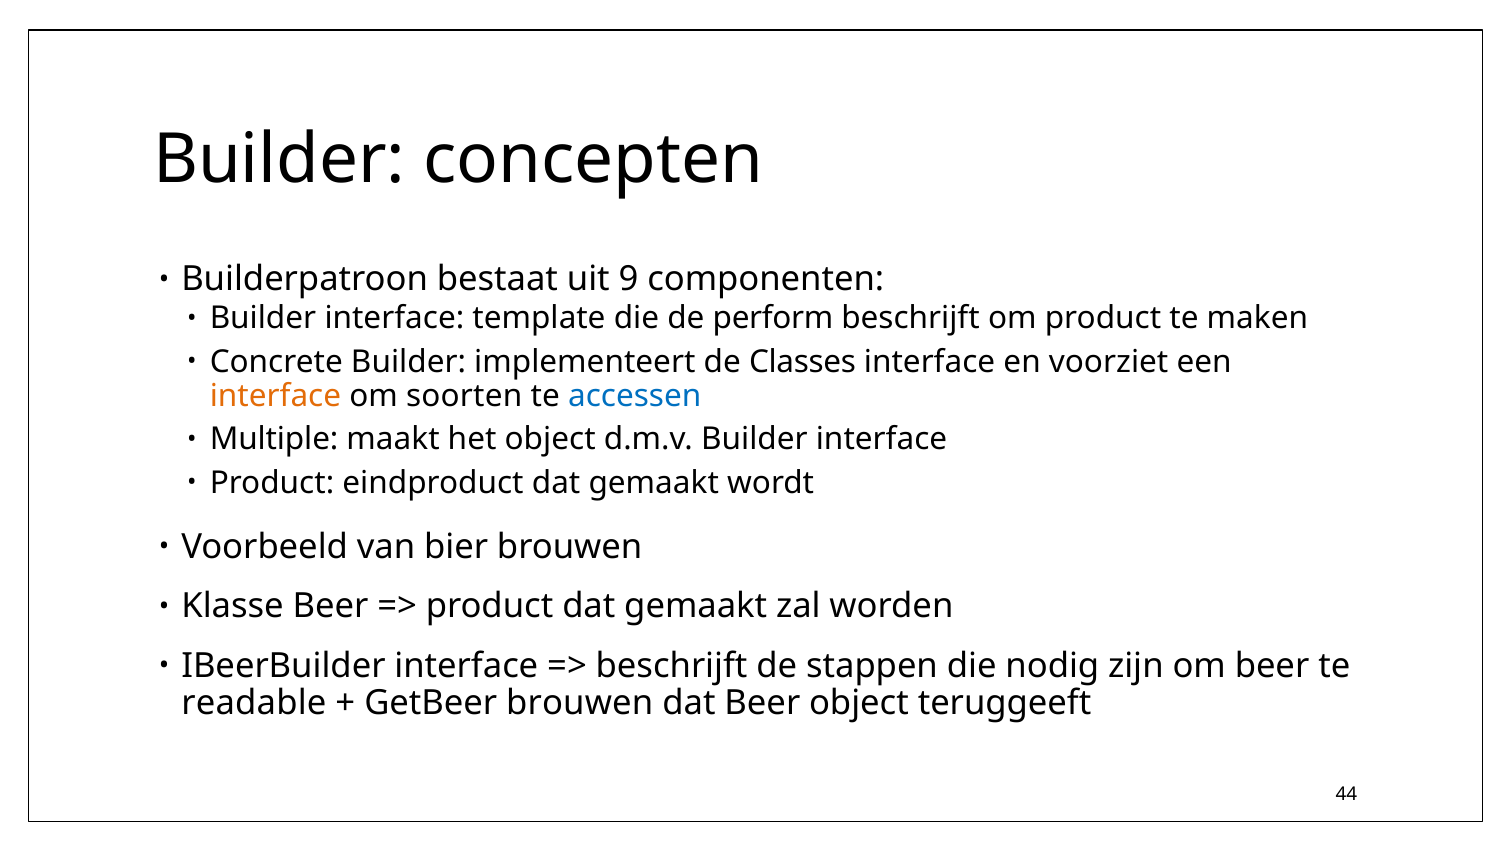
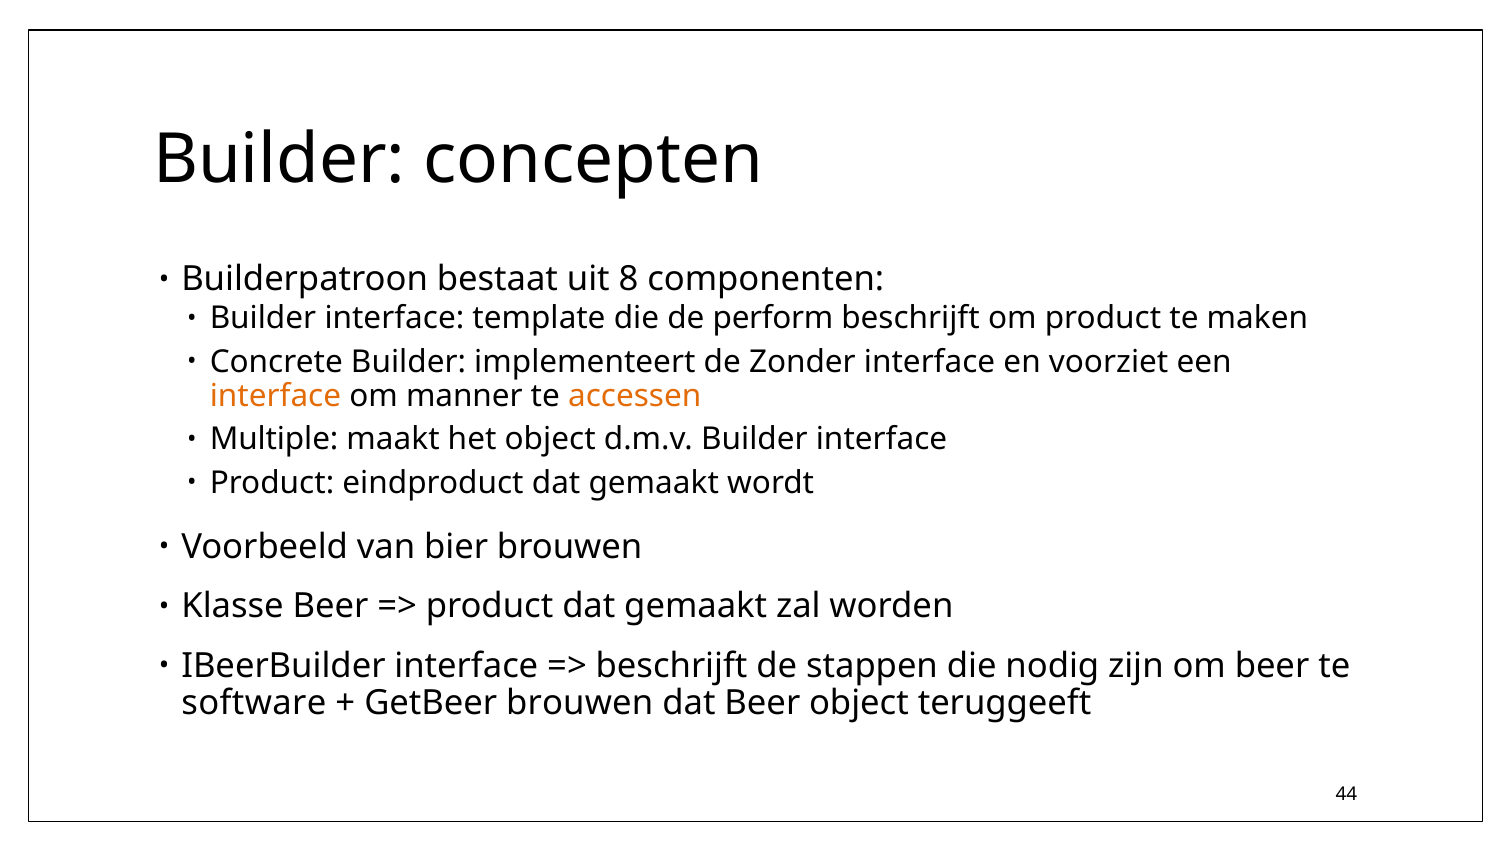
9: 9 -> 8
Classes: Classes -> Zonder
soorten: soorten -> manner
accessen colour: blue -> orange
readable: readable -> software
